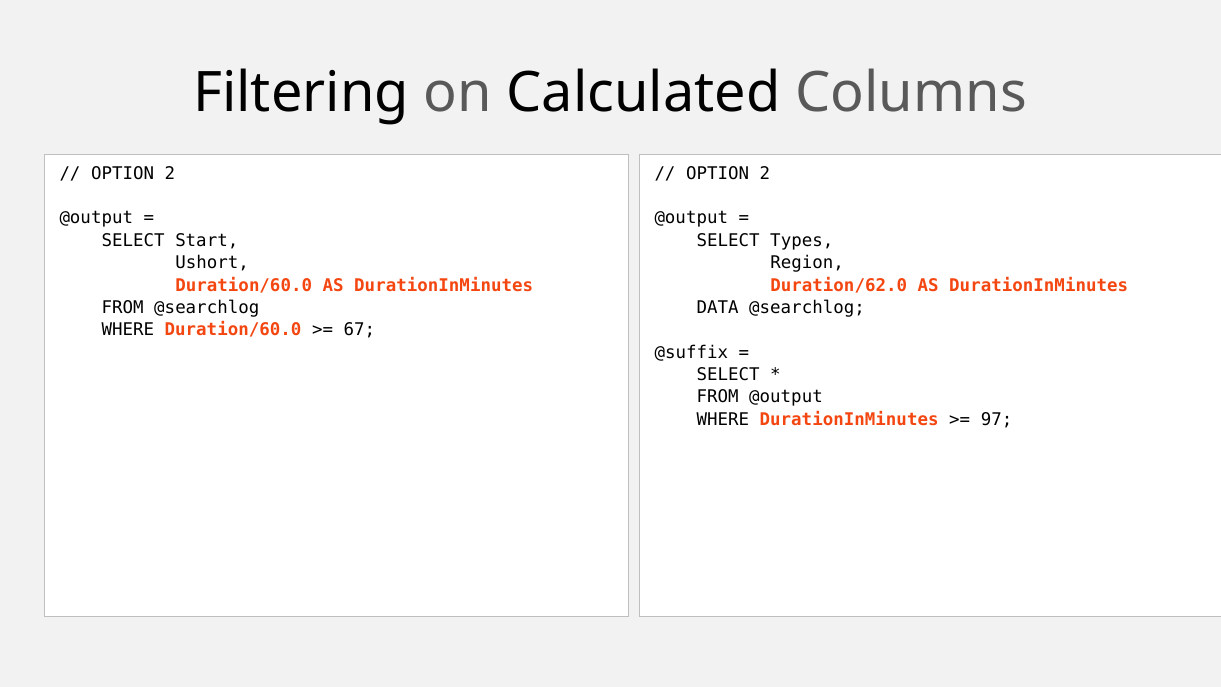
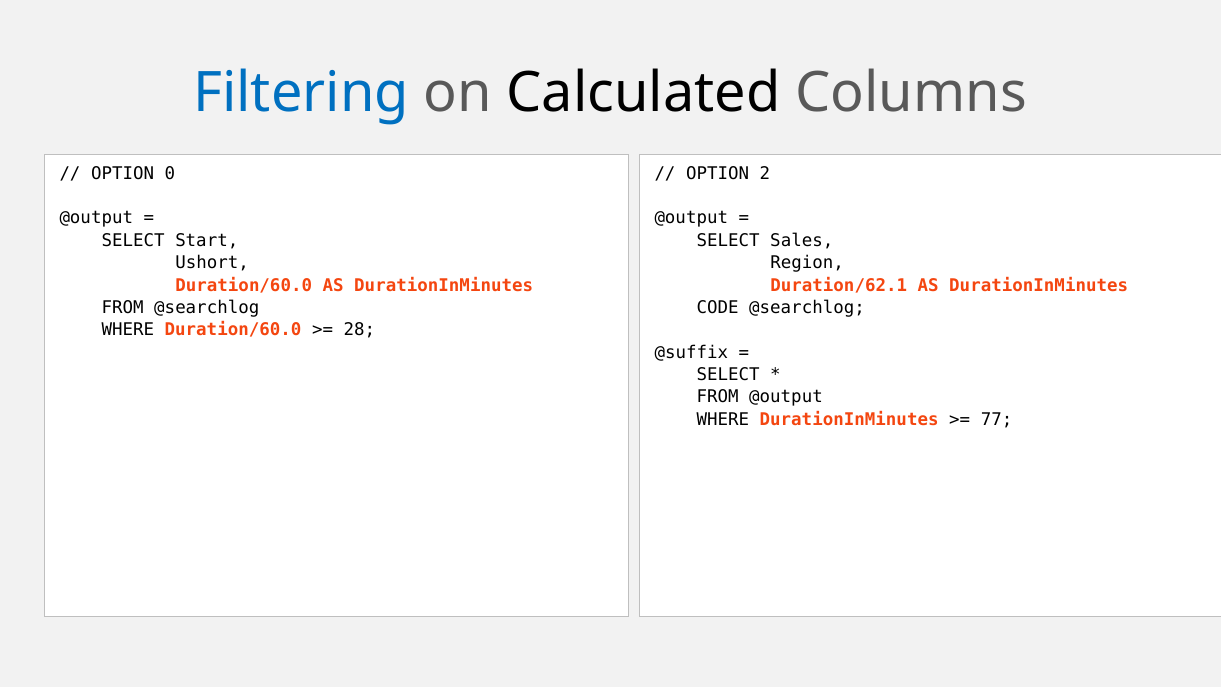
Filtering colour: black -> blue
2 at (170, 173): 2 -> 0
Types: Types -> Sales
Duration/62.0: Duration/62.0 -> Duration/62.1
DATA: DATA -> CODE
67: 67 -> 28
97: 97 -> 77
